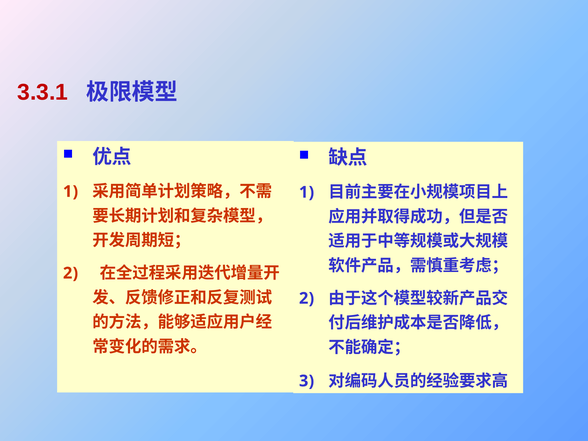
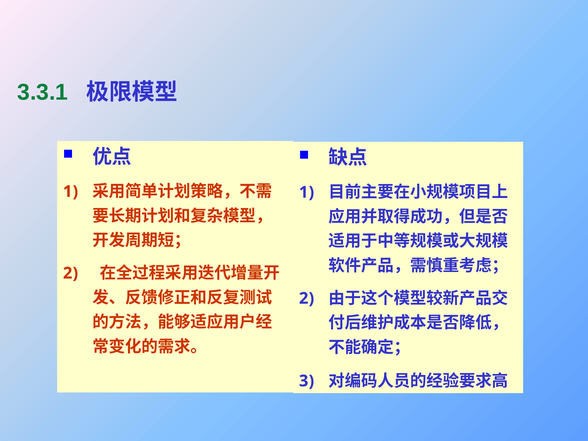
3.3.1 colour: red -> green
